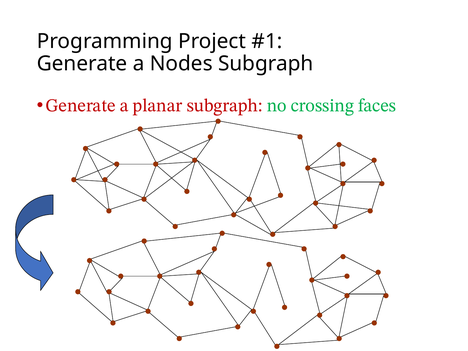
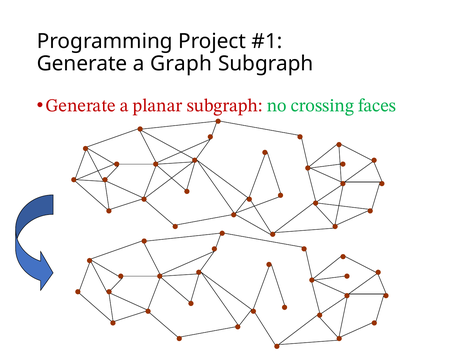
Nodes: Nodes -> Graph
